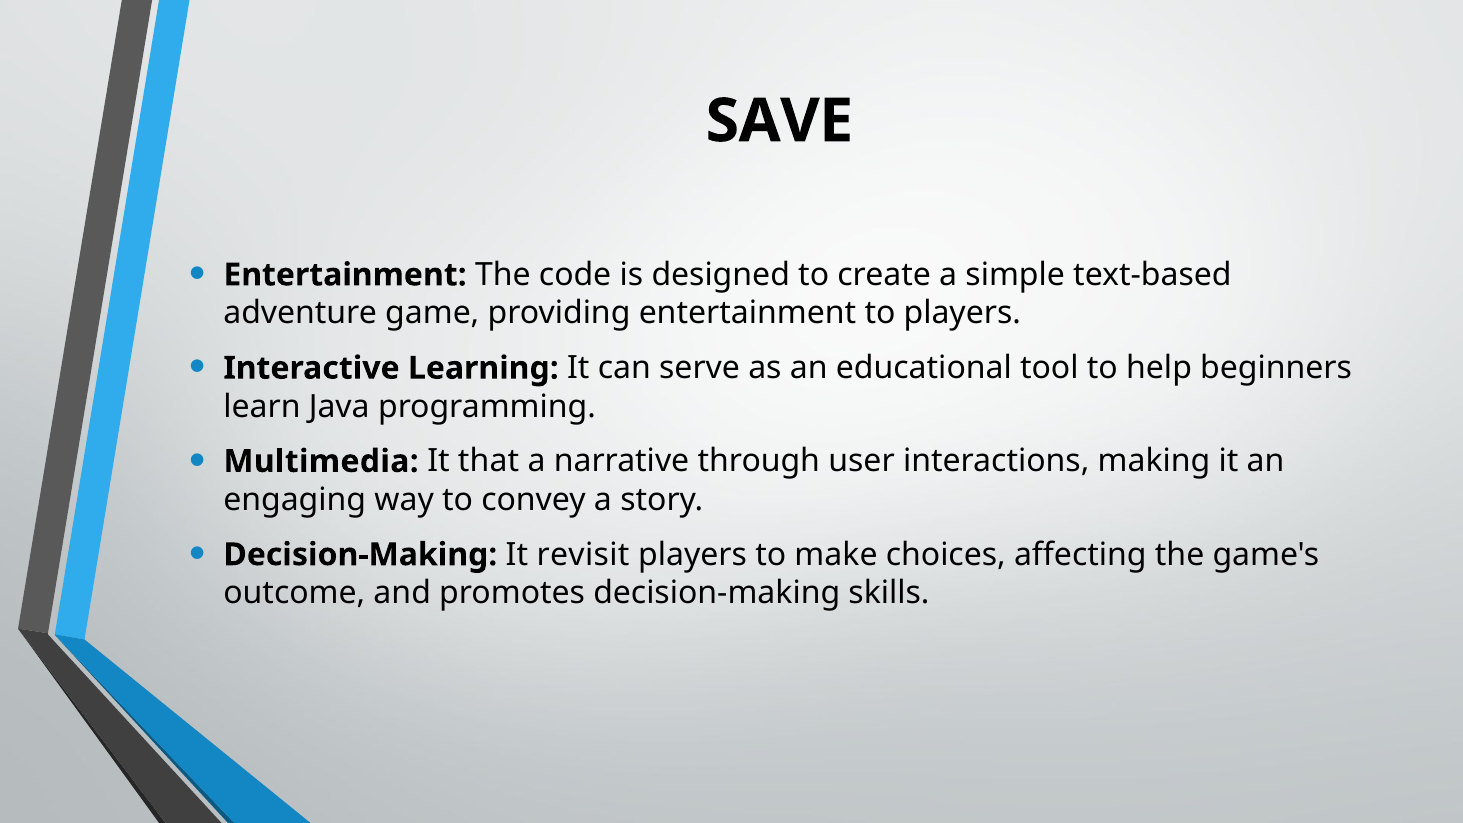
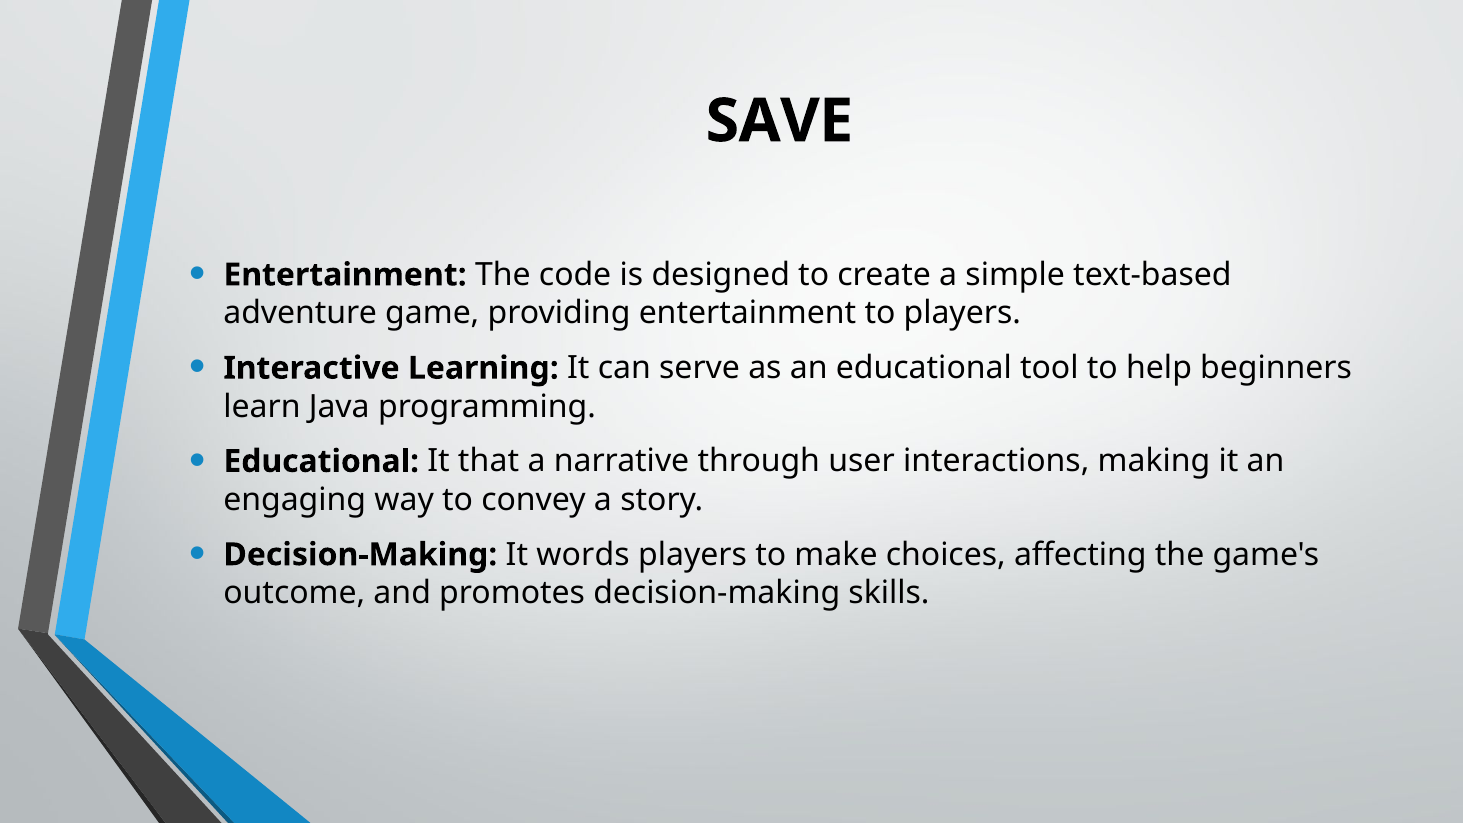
Multimedia at (321, 461): Multimedia -> Educational
revisit: revisit -> words
